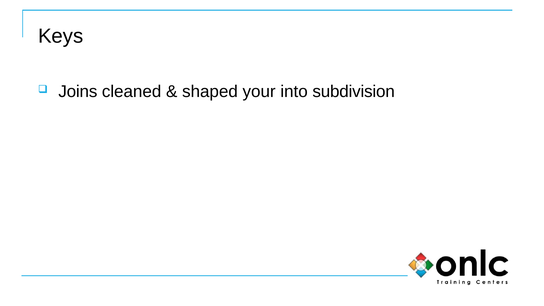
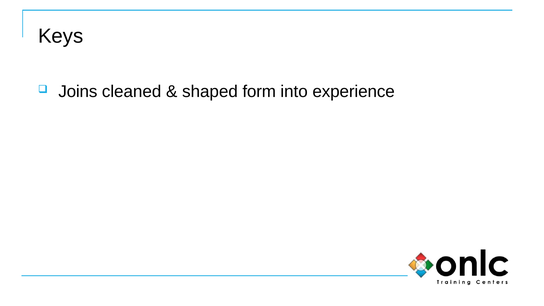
your: your -> form
subdivision: subdivision -> experience
